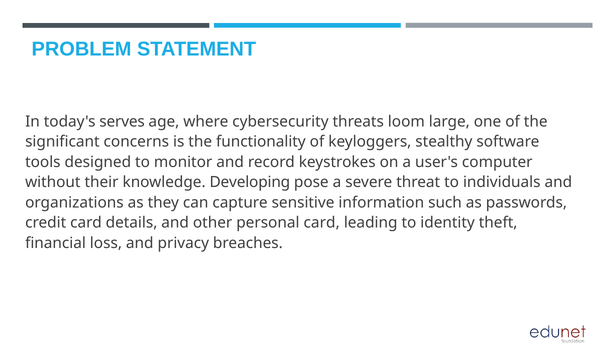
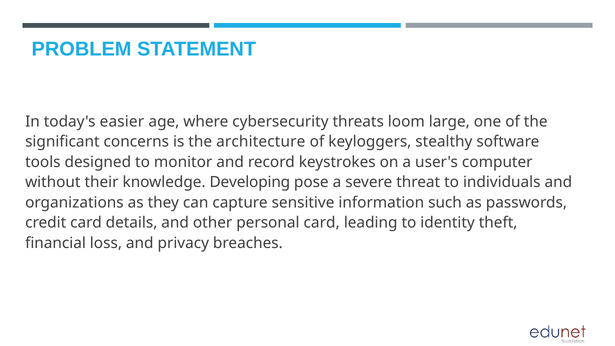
serves: serves -> easier
functionality: functionality -> architecture
